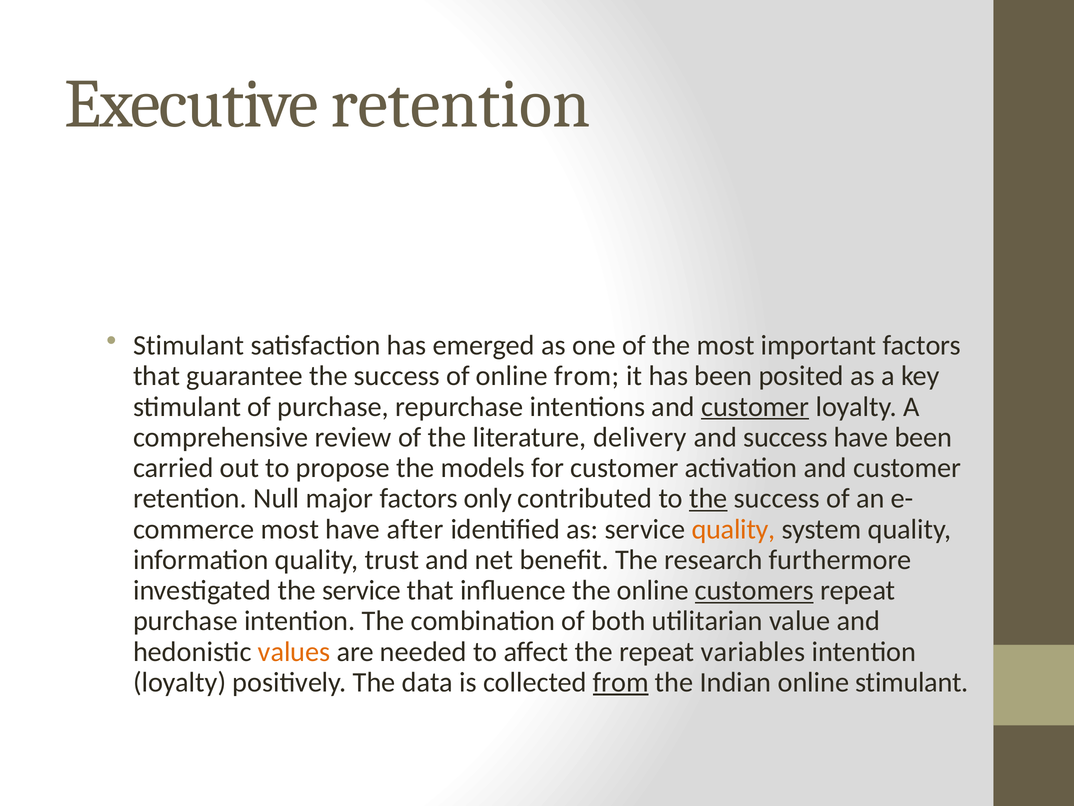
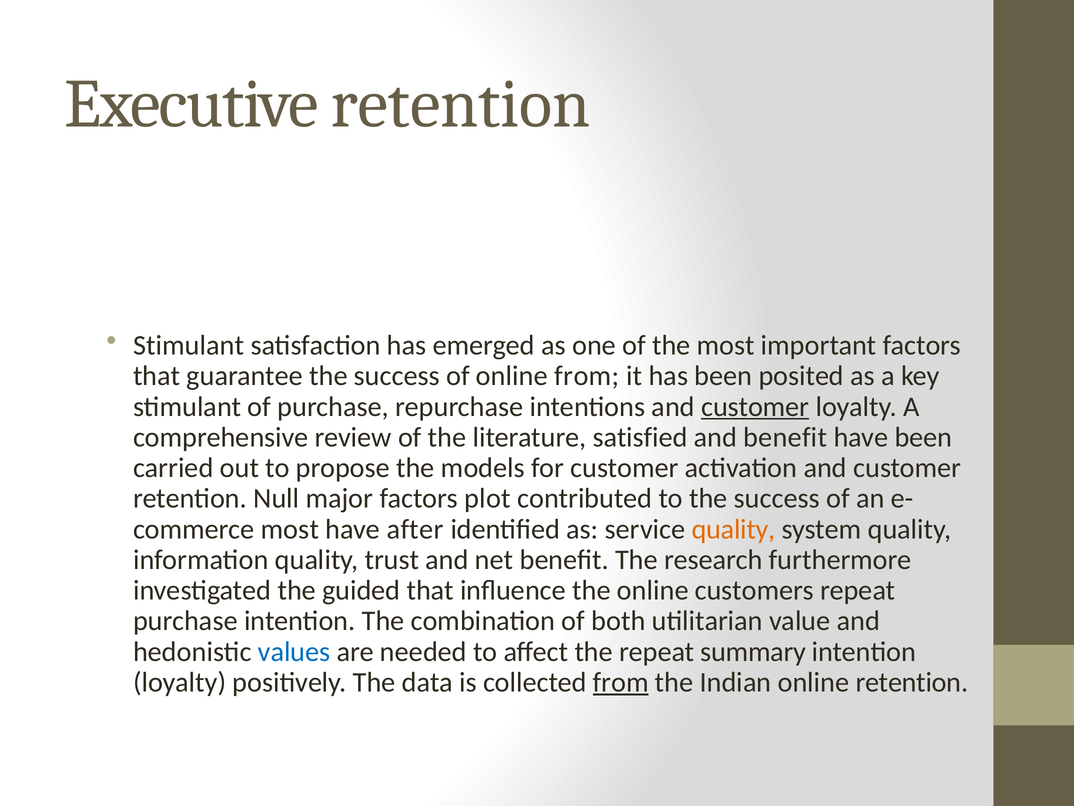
delivery: delivery -> satisfied
and success: success -> benefit
only: only -> plot
the at (708, 498) underline: present -> none
the service: service -> guided
customers underline: present -> none
values colour: orange -> blue
variables: variables -> summary
online stimulant: stimulant -> retention
